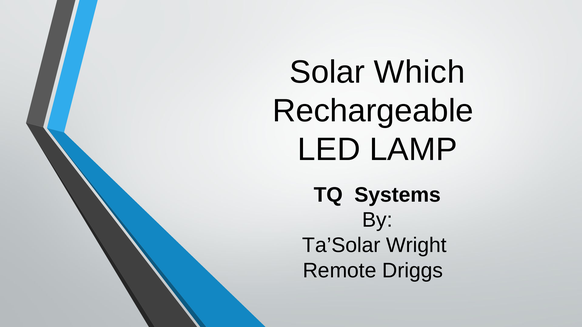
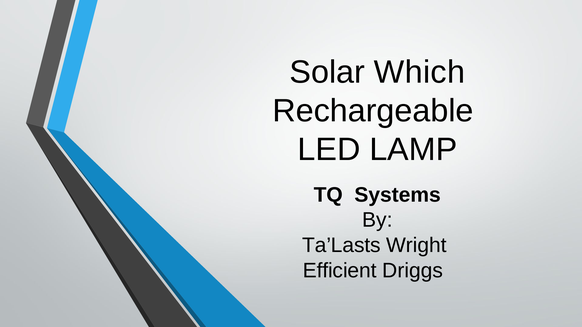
Ta’Solar: Ta’Solar -> Ta’Lasts
Remote: Remote -> Efficient
